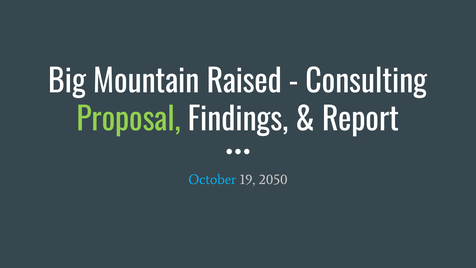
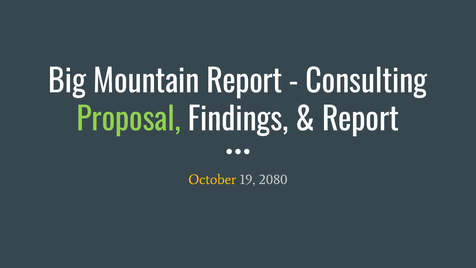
Mountain Raised: Raised -> Report
October colour: light blue -> yellow
2050: 2050 -> 2080
